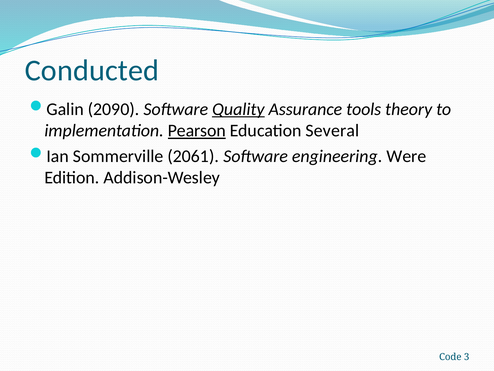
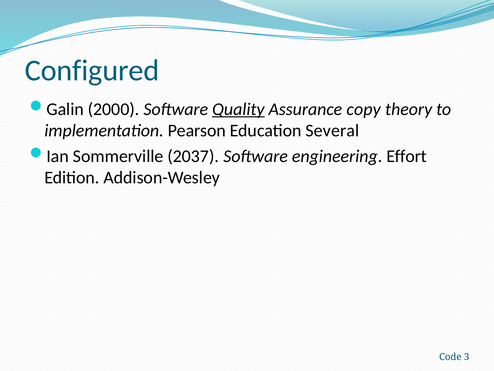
Conducted: Conducted -> Configured
2090: 2090 -> 2000
tools: tools -> copy
Pearson underline: present -> none
2061: 2061 -> 2037
Were: Were -> Effort
